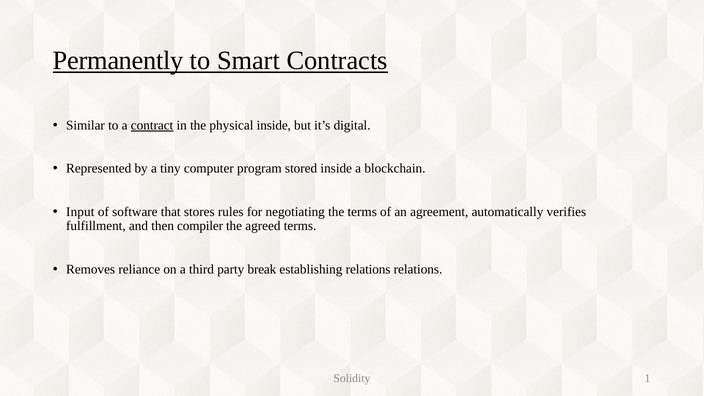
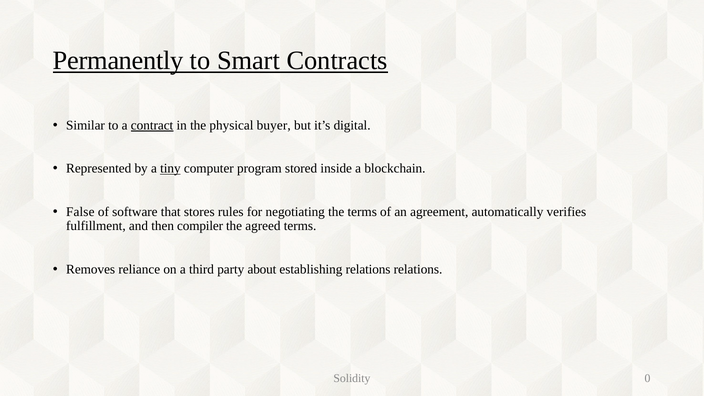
physical inside: inside -> buyer
tiny underline: none -> present
Input: Input -> False
break: break -> about
1: 1 -> 0
